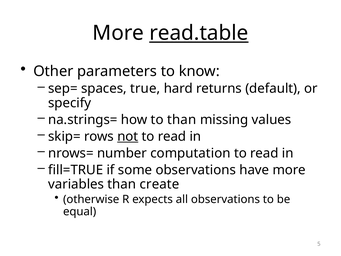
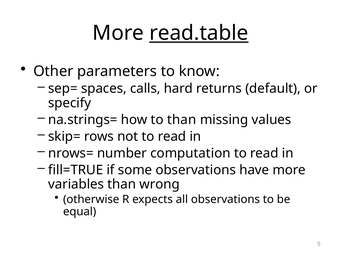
true: true -> calls
not underline: present -> none
create: create -> wrong
